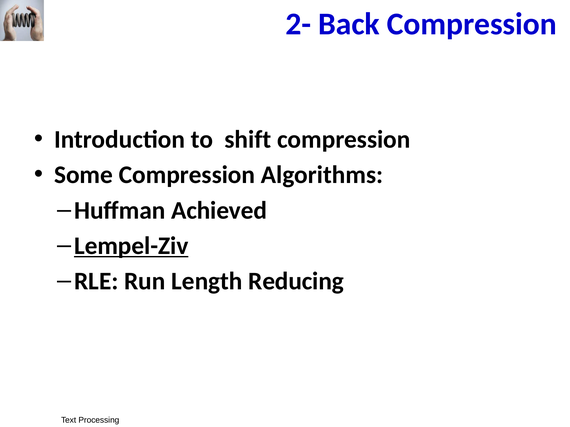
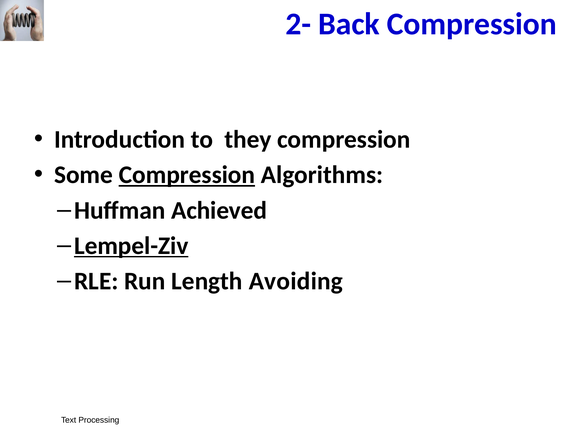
shift: shift -> they
Compression at (187, 175) underline: none -> present
Reducing: Reducing -> Avoiding
